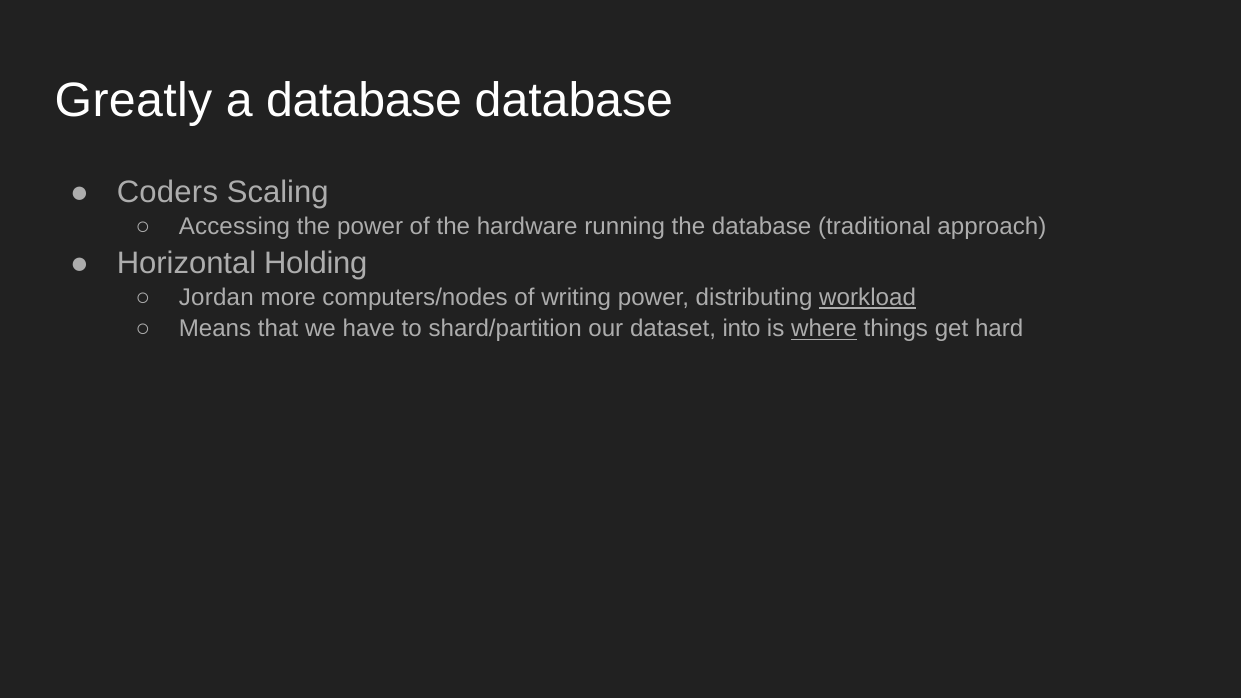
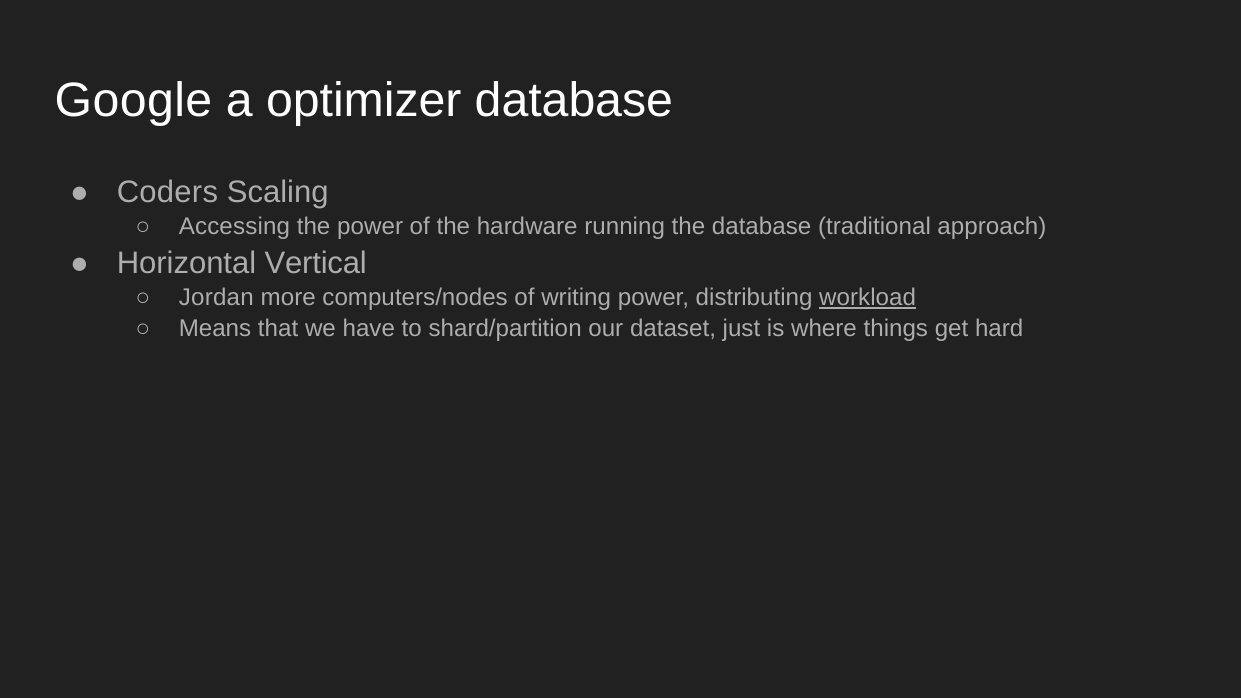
Greatly: Greatly -> Google
a database: database -> optimizer
Holding: Holding -> Vertical
into: into -> just
where underline: present -> none
